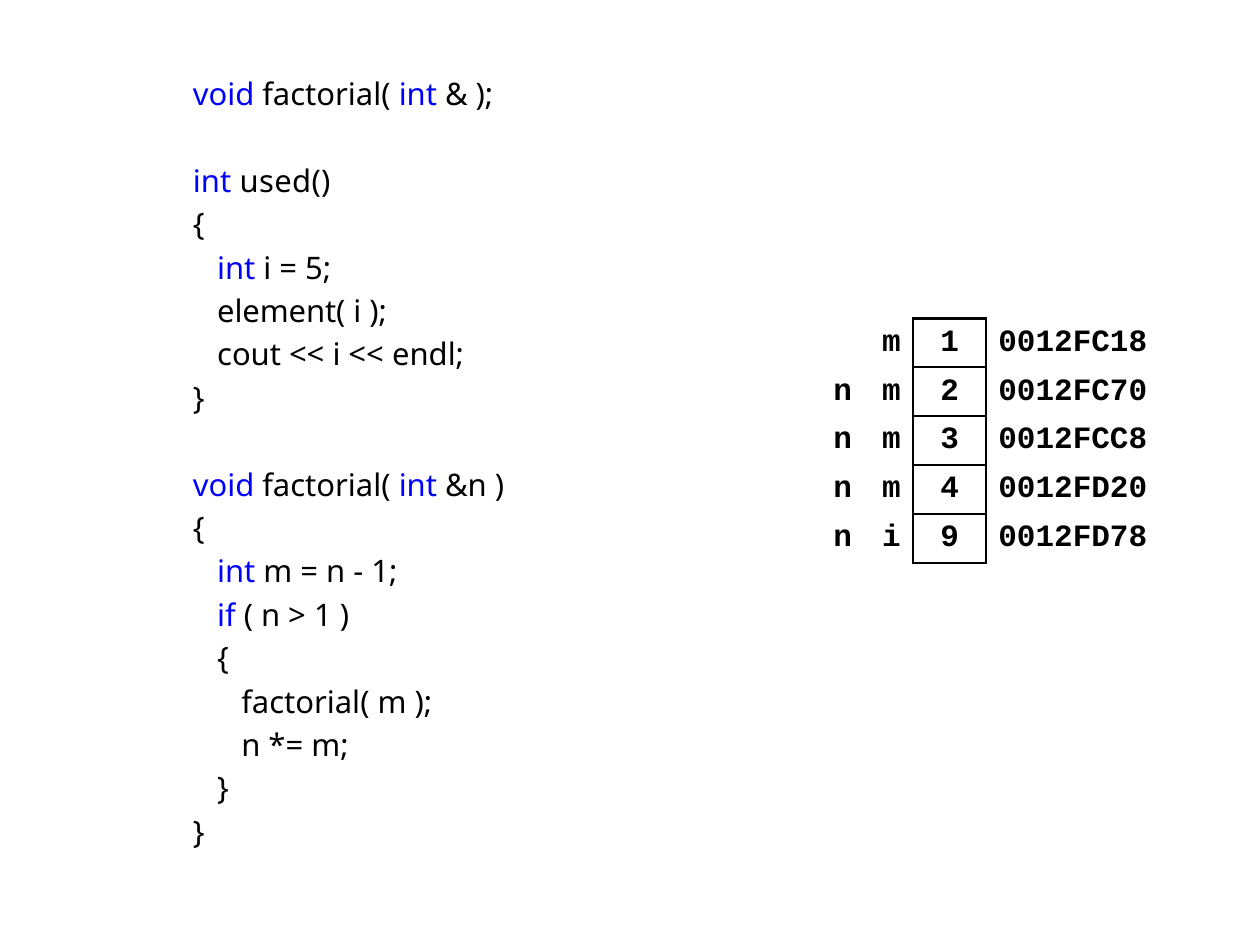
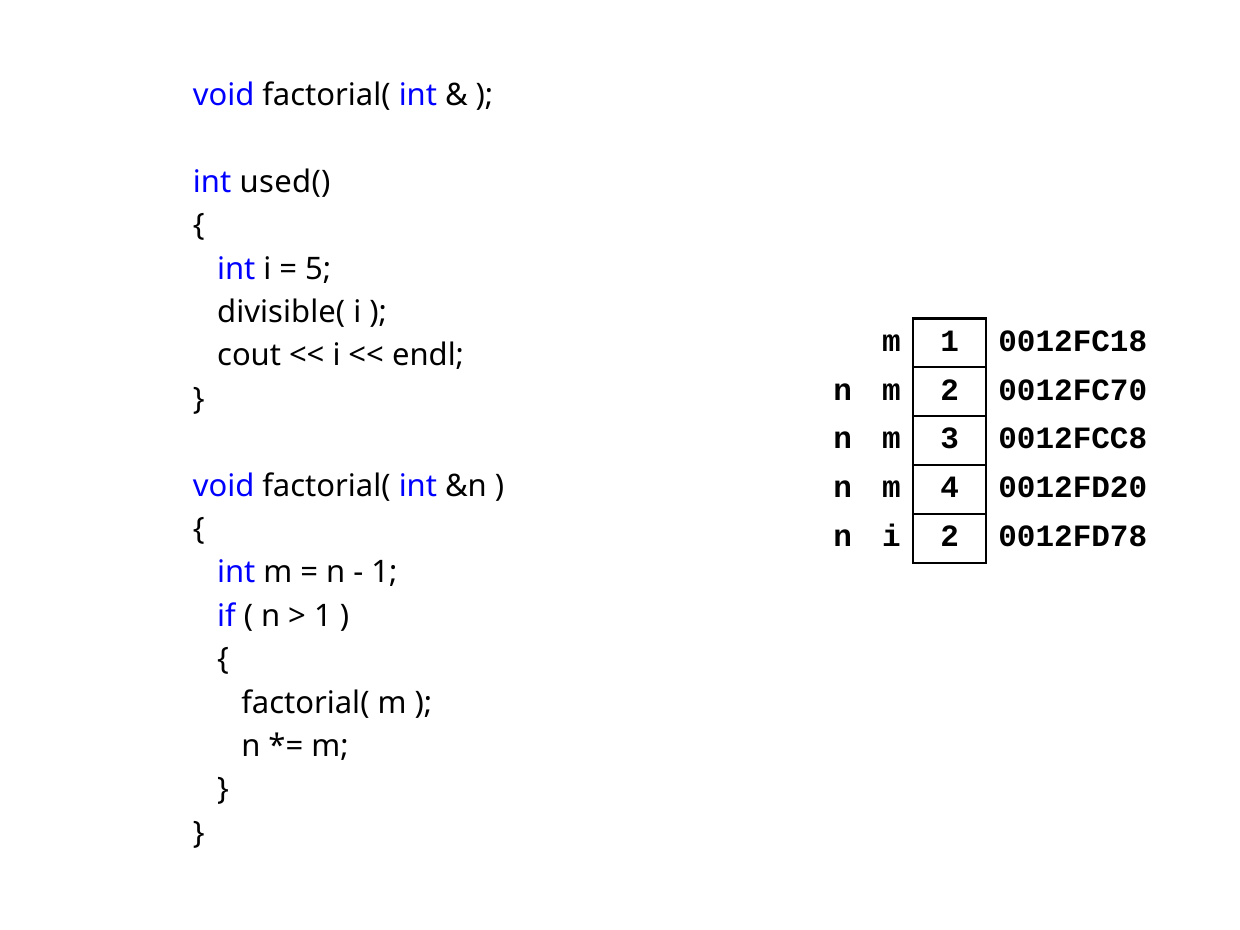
element(: element( -> divisible(
i 9: 9 -> 2
